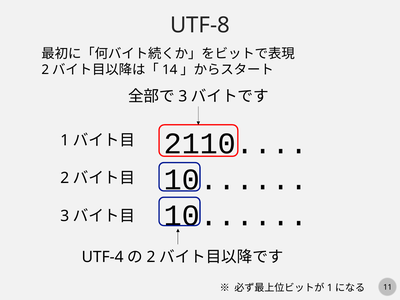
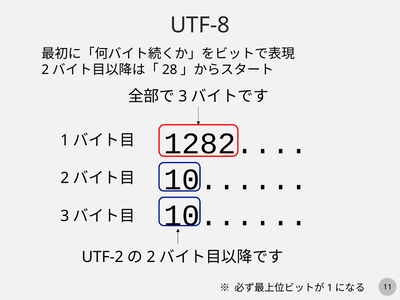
14: 14 -> 28
2110: 2110 -> 1282
UTF-4: UTF-4 -> UTF-2
